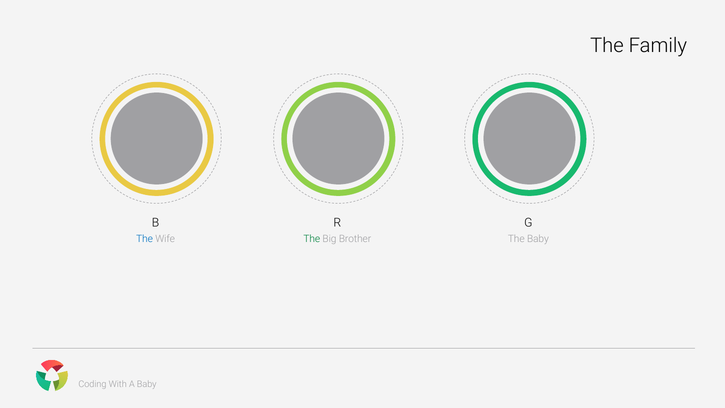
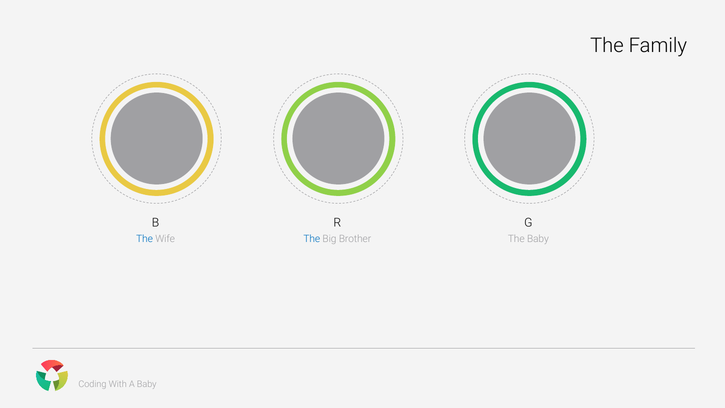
The at (312, 239) colour: green -> blue
